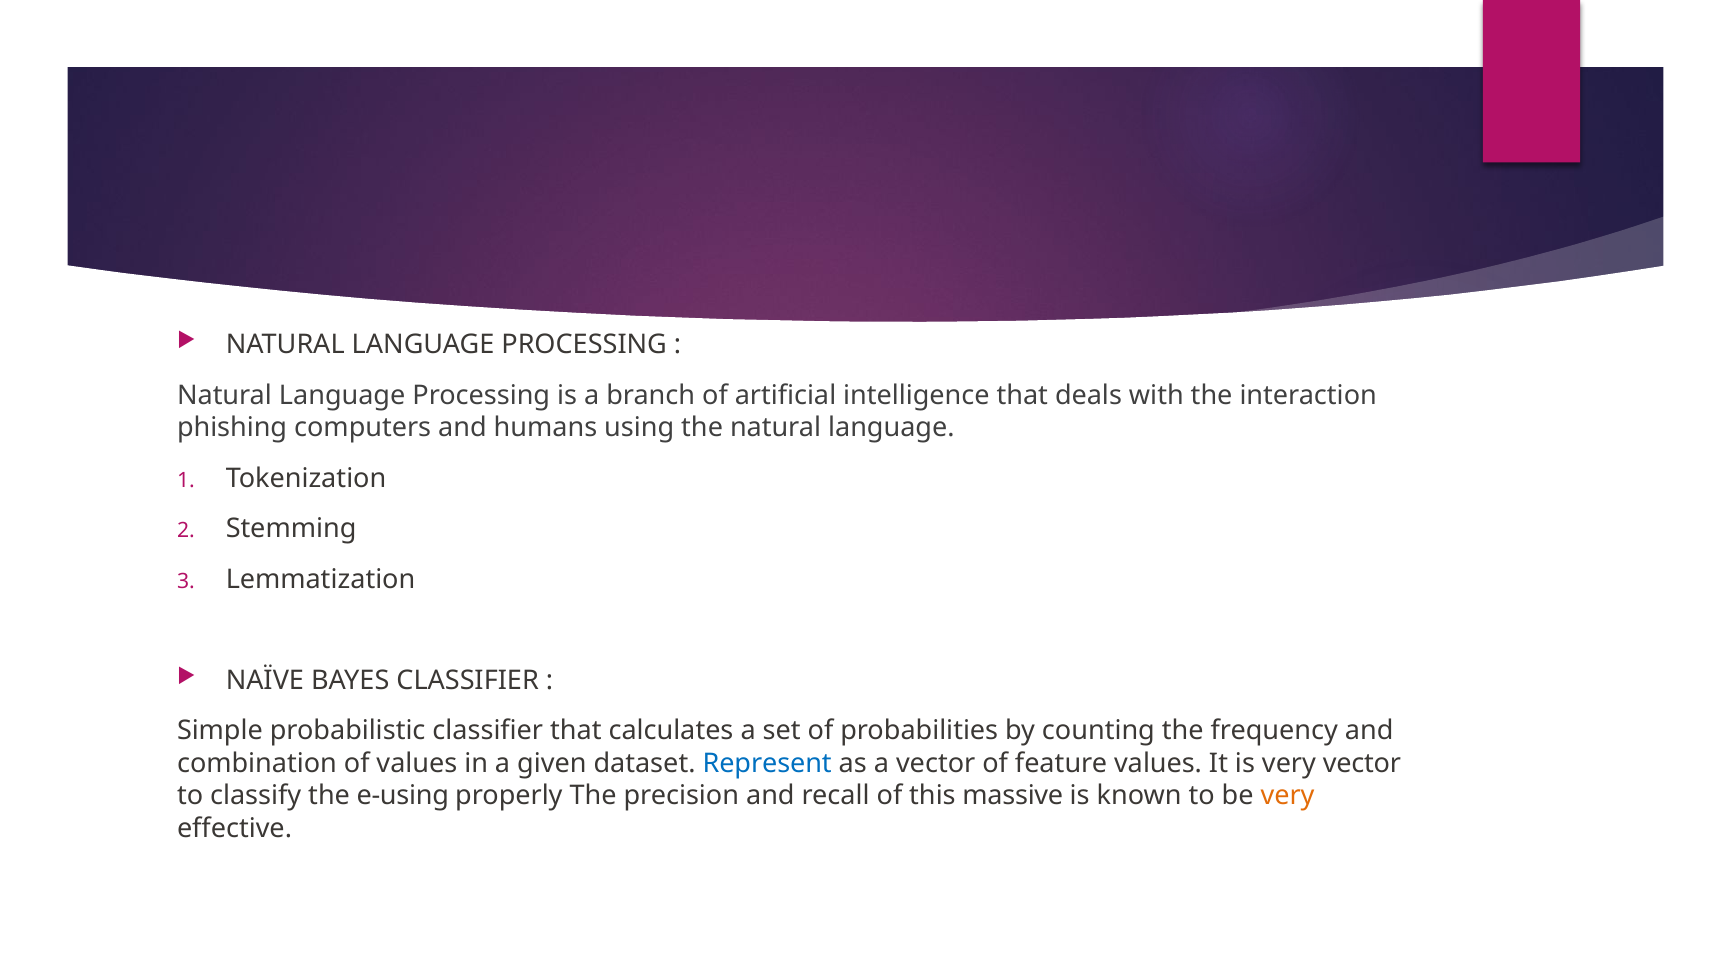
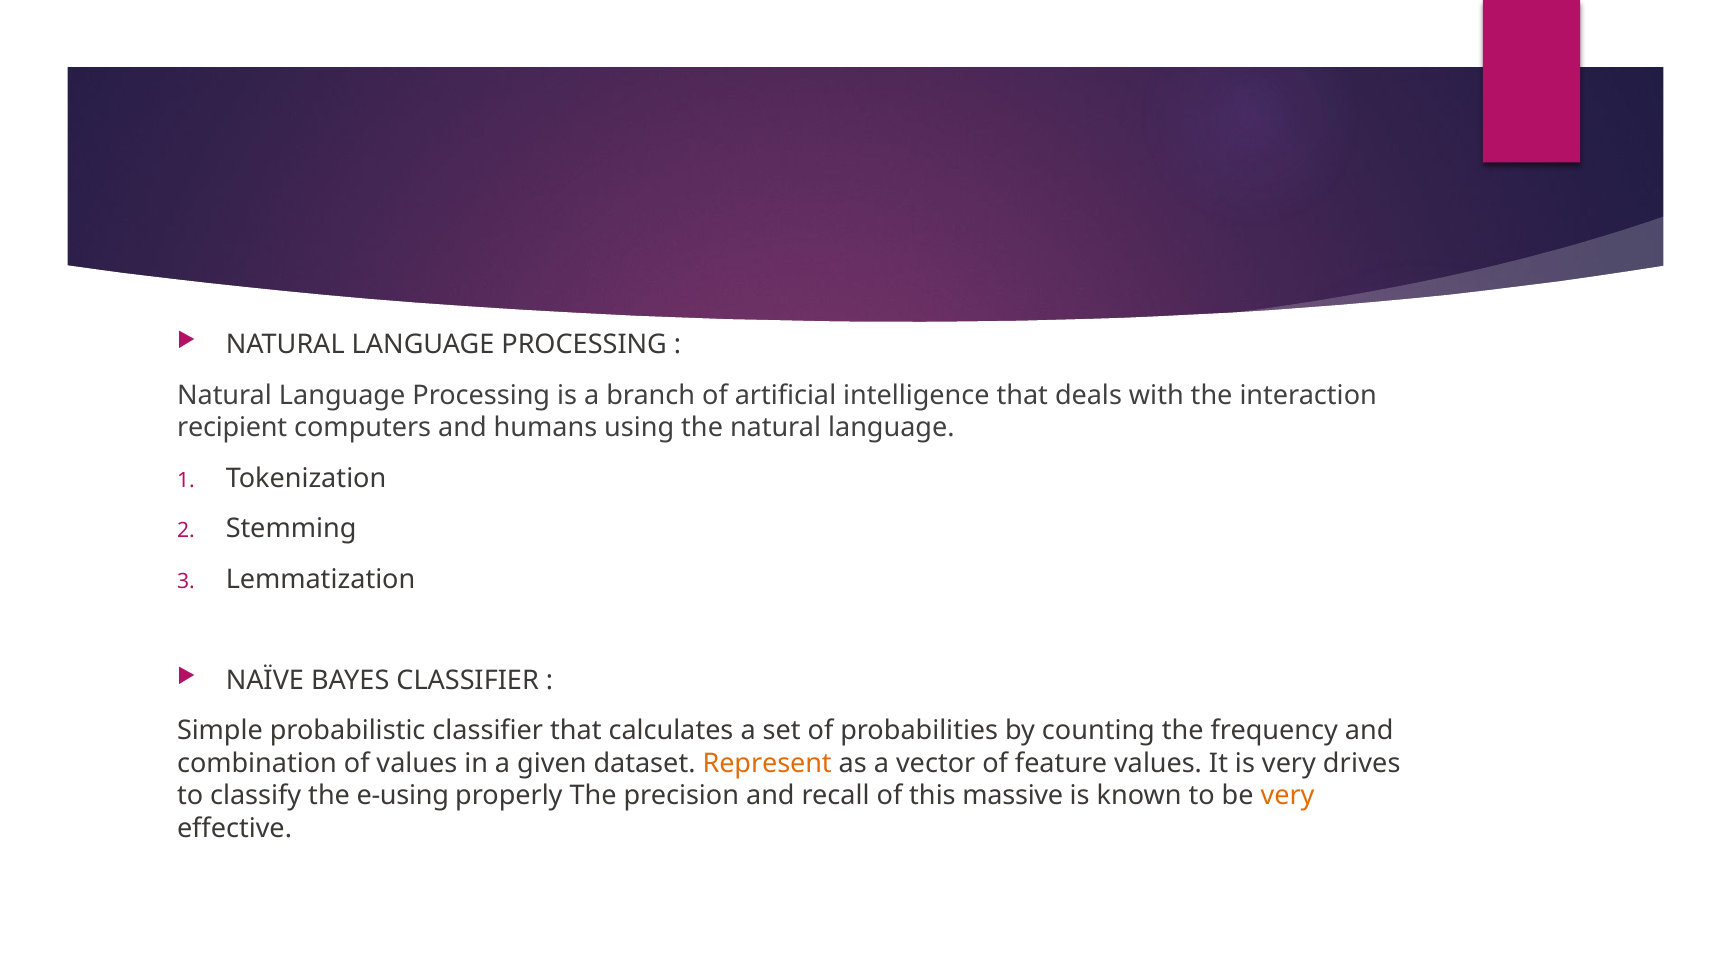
phishing: phishing -> recipient
Represent colour: blue -> orange
very vector: vector -> drives
